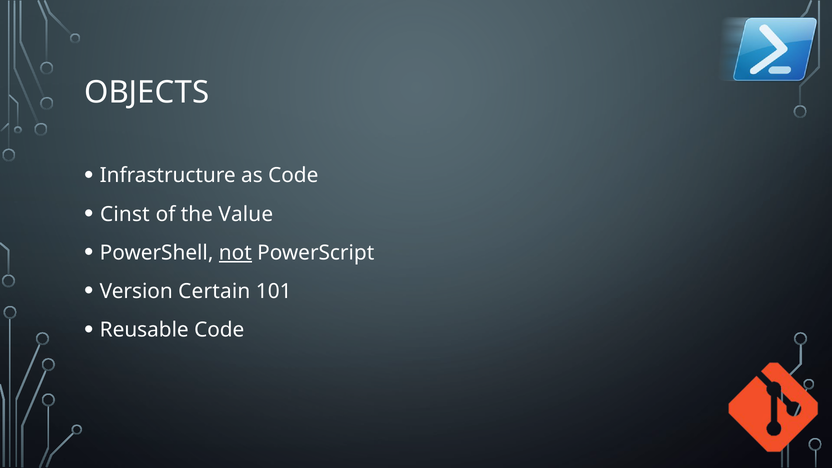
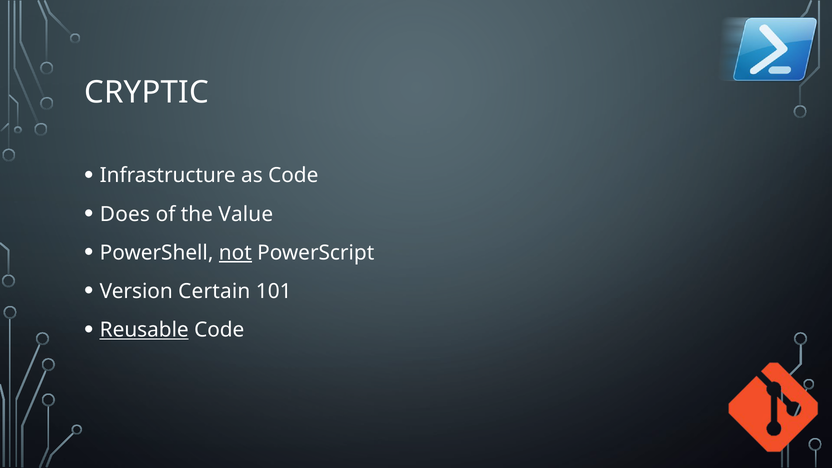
OBJECTS: OBJECTS -> CRYPTIC
Cinst: Cinst -> Does
Reusable underline: none -> present
